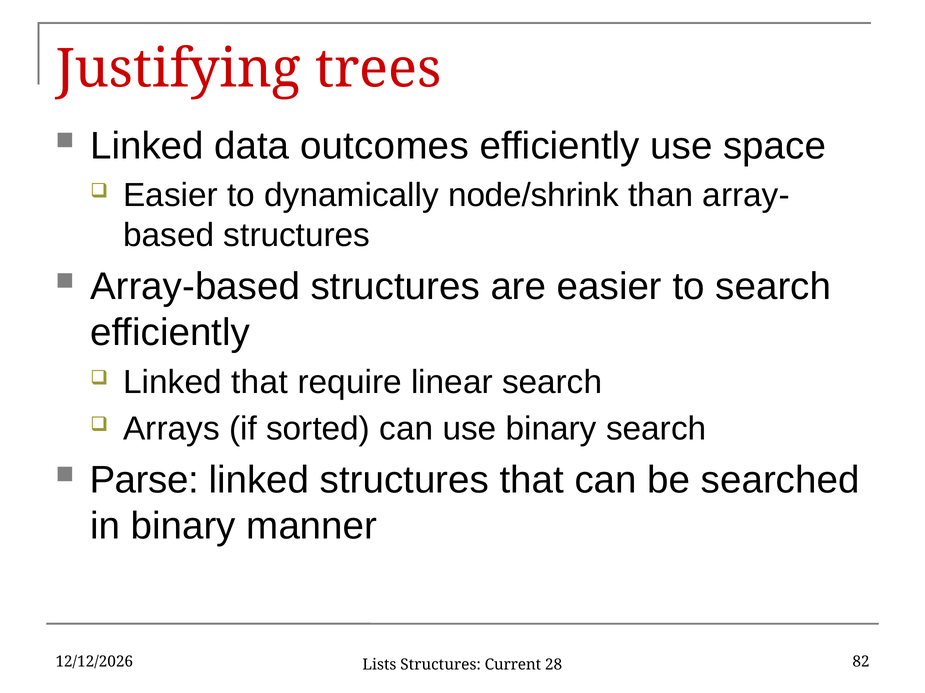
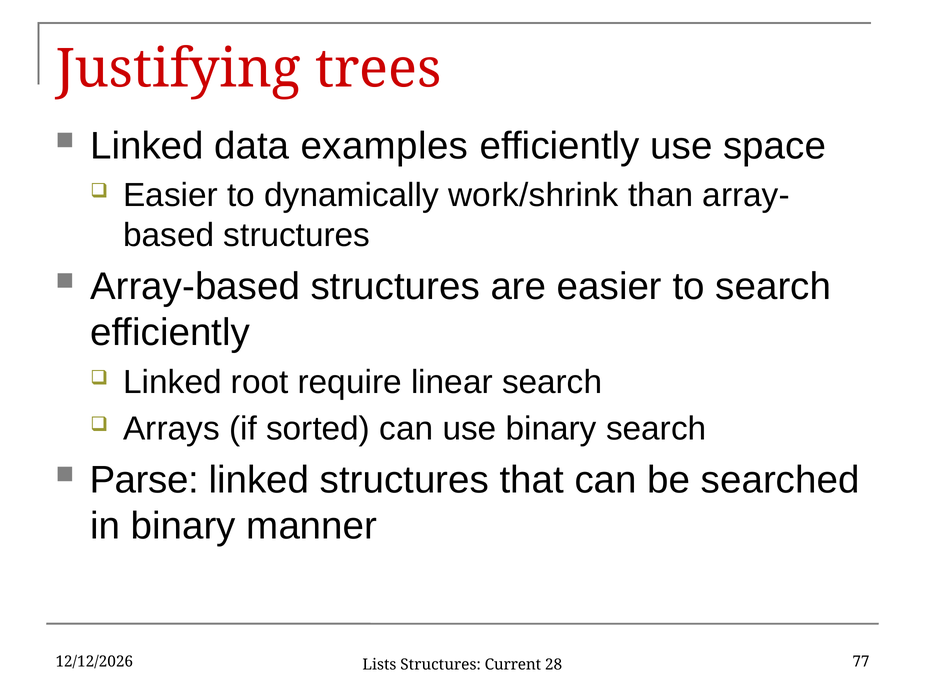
outcomes: outcomes -> examples
node/shrink: node/shrink -> work/shrink
Linked that: that -> root
82: 82 -> 77
